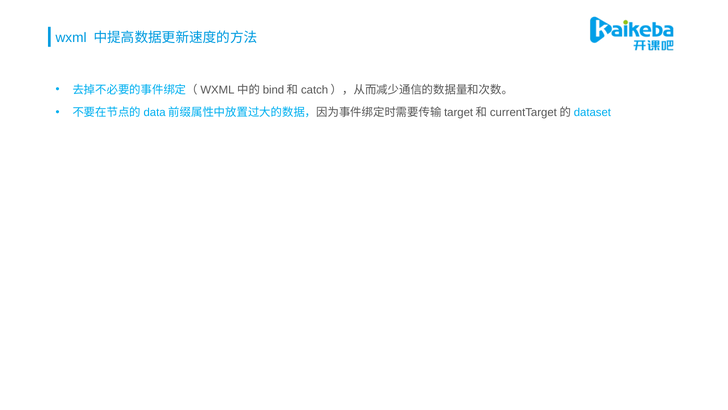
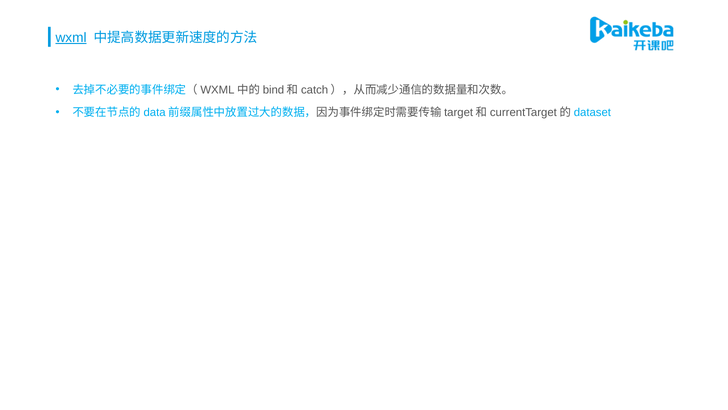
wxml underline: none -> present
